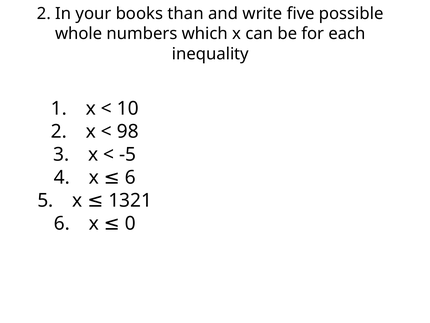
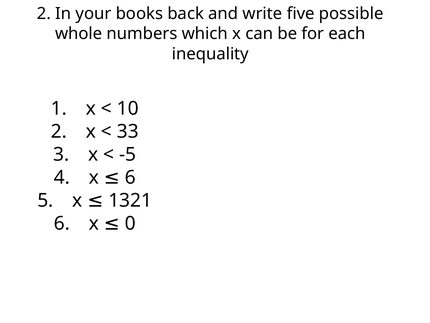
than: than -> back
98: 98 -> 33
